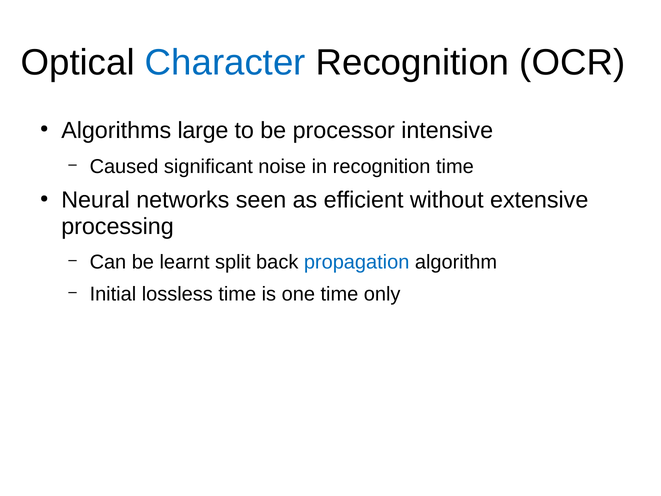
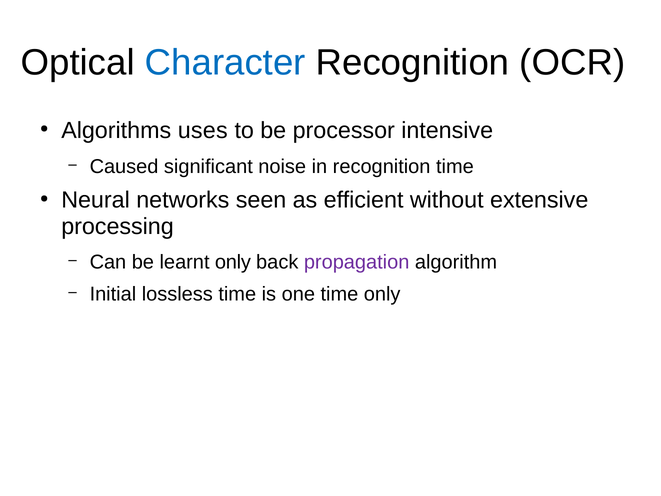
large: large -> uses
learnt split: split -> only
propagation colour: blue -> purple
